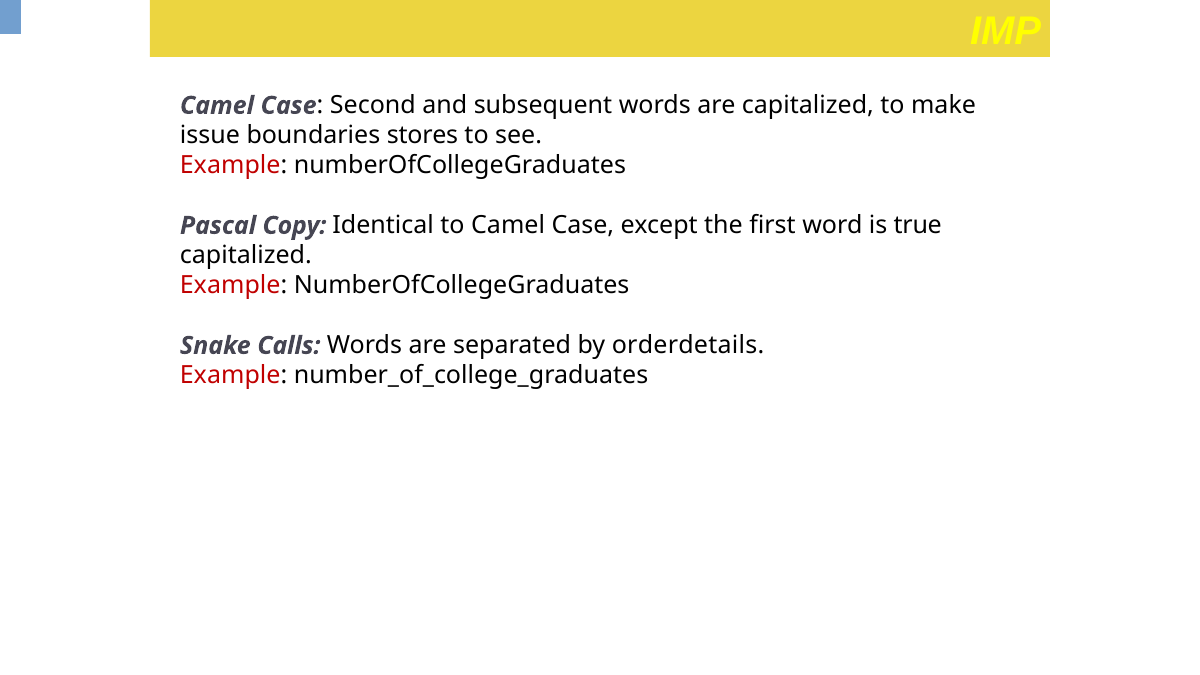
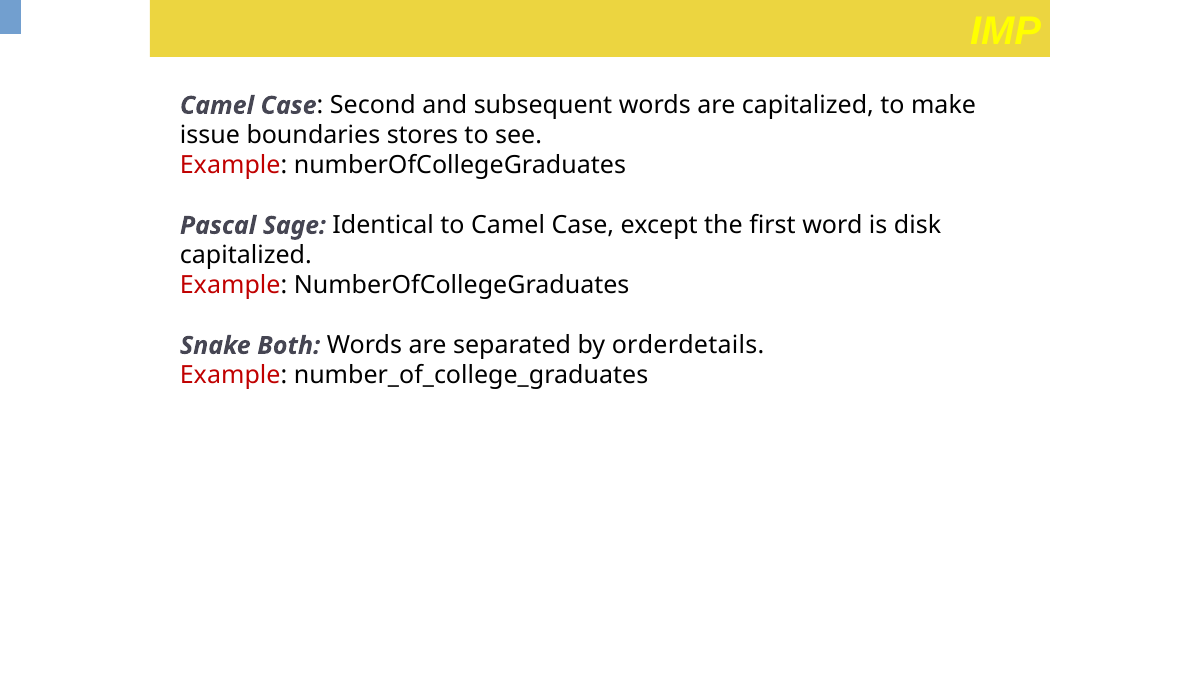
Copy: Copy -> Sage
true: true -> disk
Calls: Calls -> Both
